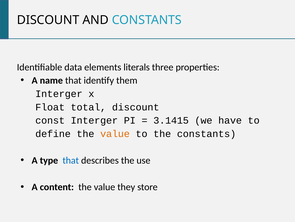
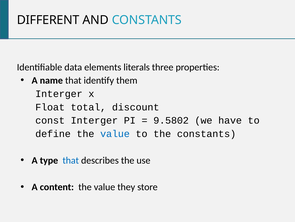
DISCOUNT at (48, 20): DISCOUNT -> DIFFERENT
3.1415: 3.1415 -> 9.5802
value at (115, 133) colour: orange -> blue
